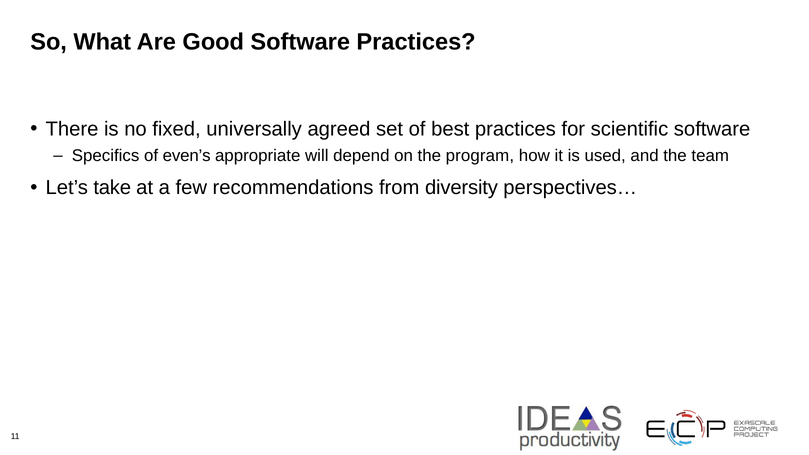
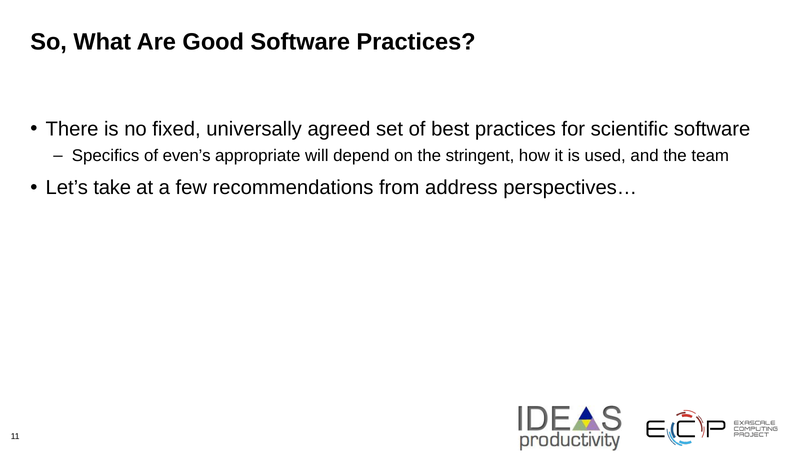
program: program -> stringent
diversity: diversity -> address
